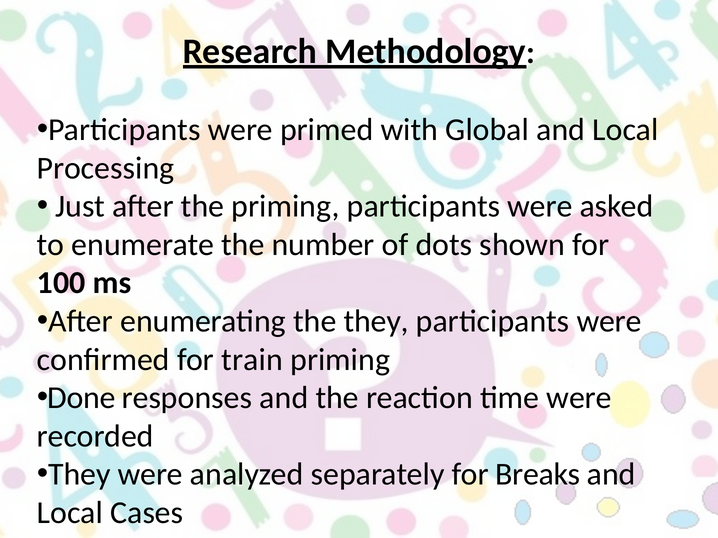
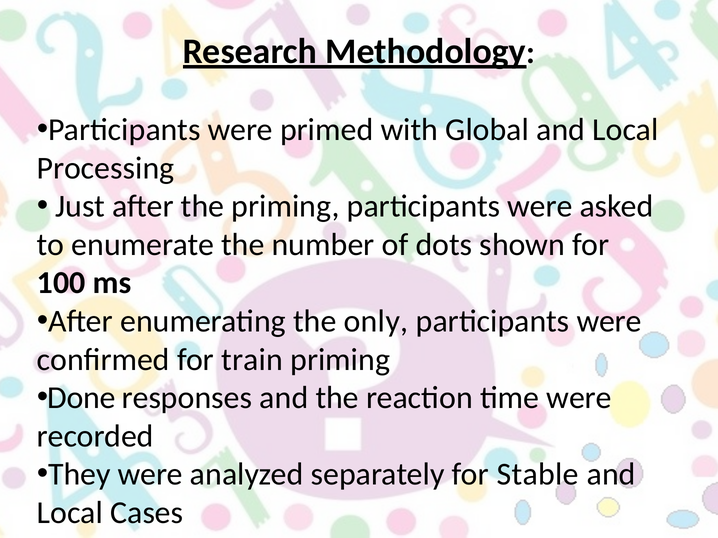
the they: they -> only
Breaks: Breaks -> Stable
